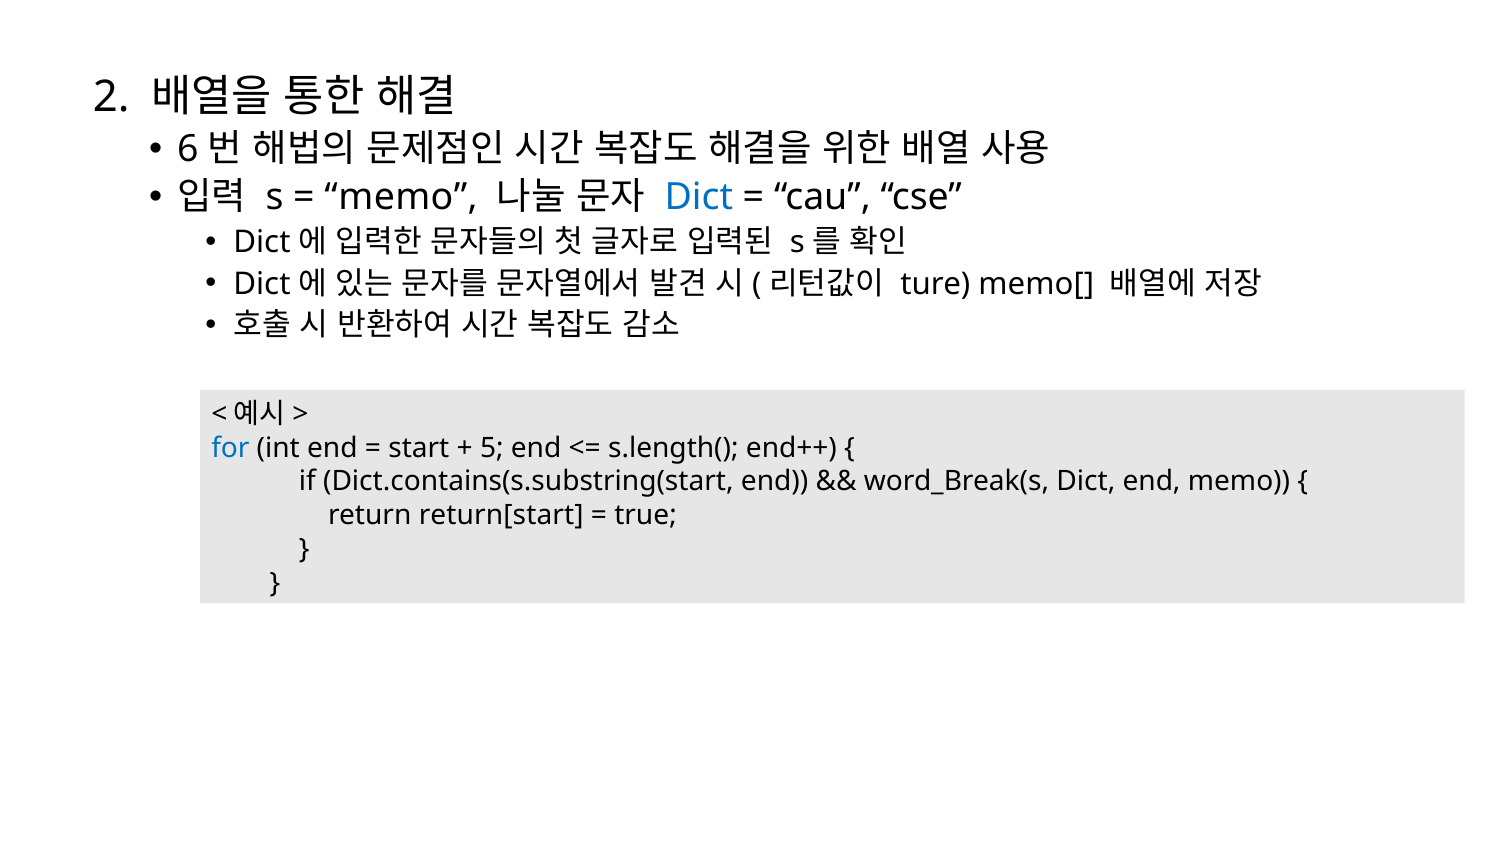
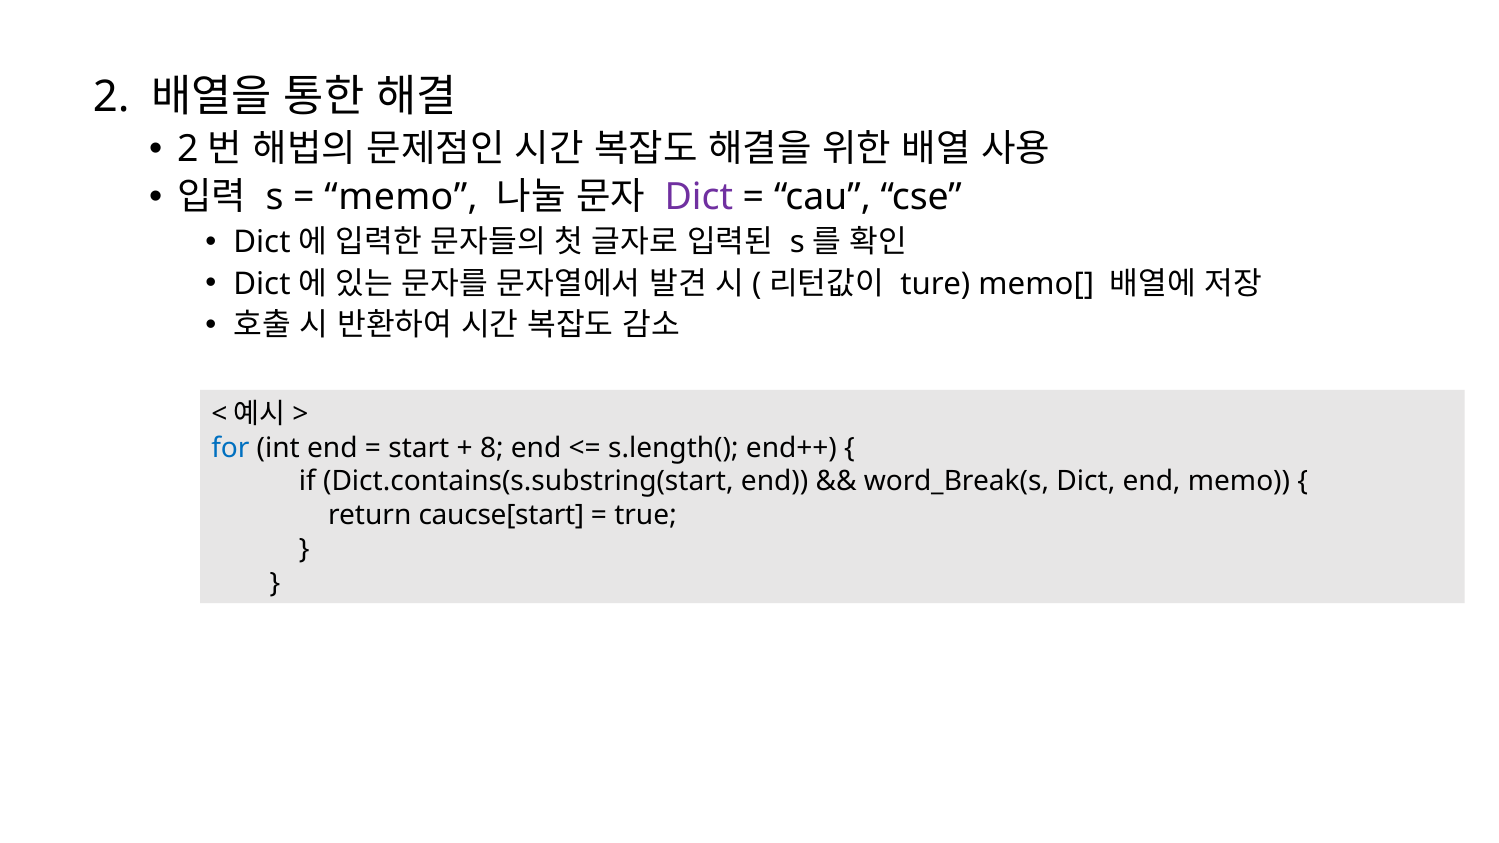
6 at (188, 149): 6 -> 2
Dict at (699, 197) colour: blue -> purple
5: 5 -> 8
return[start: return[start -> caucse[start
